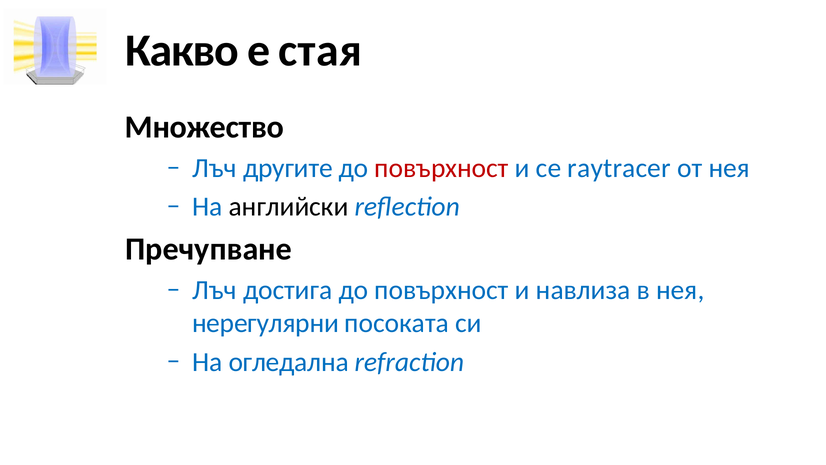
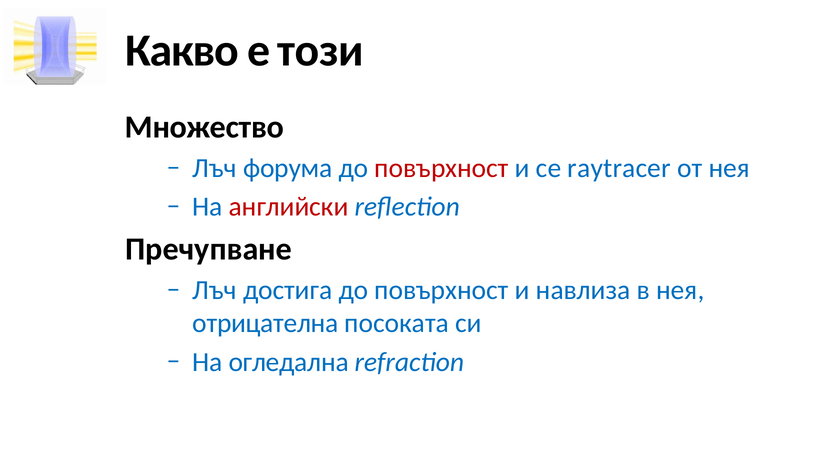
стая: стая -> този
другите: другите -> форума
английски colour: black -> red
нерегулярни: нерегулярни -> отрицателна
